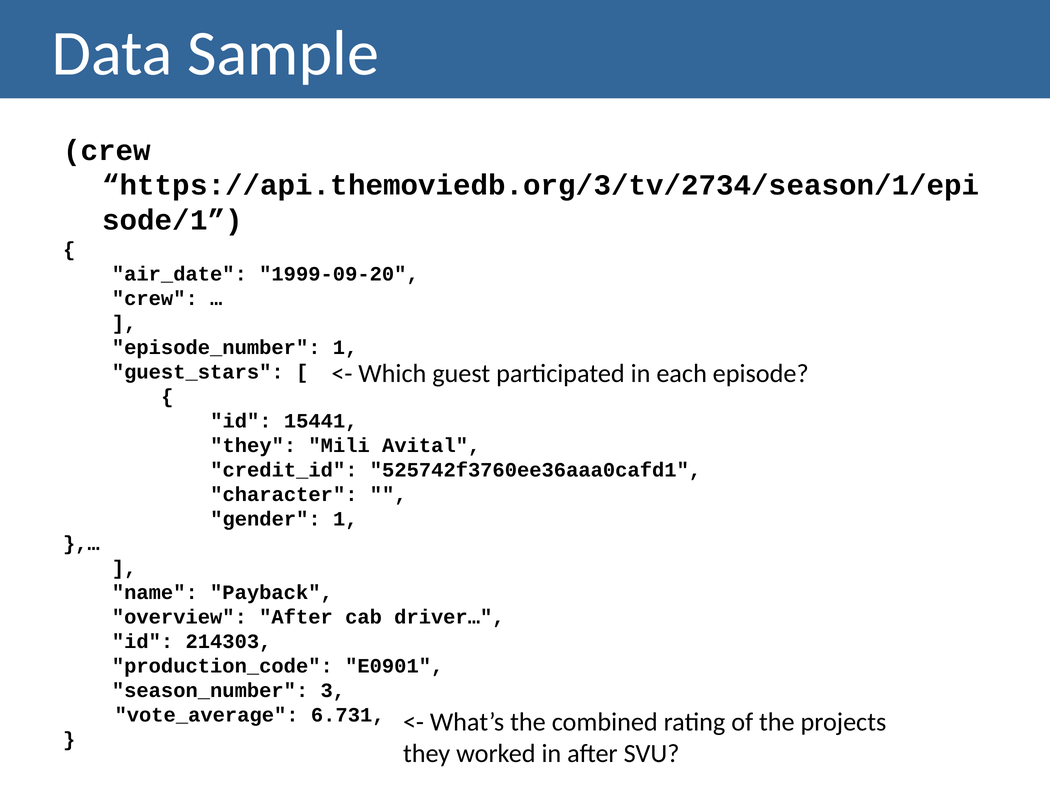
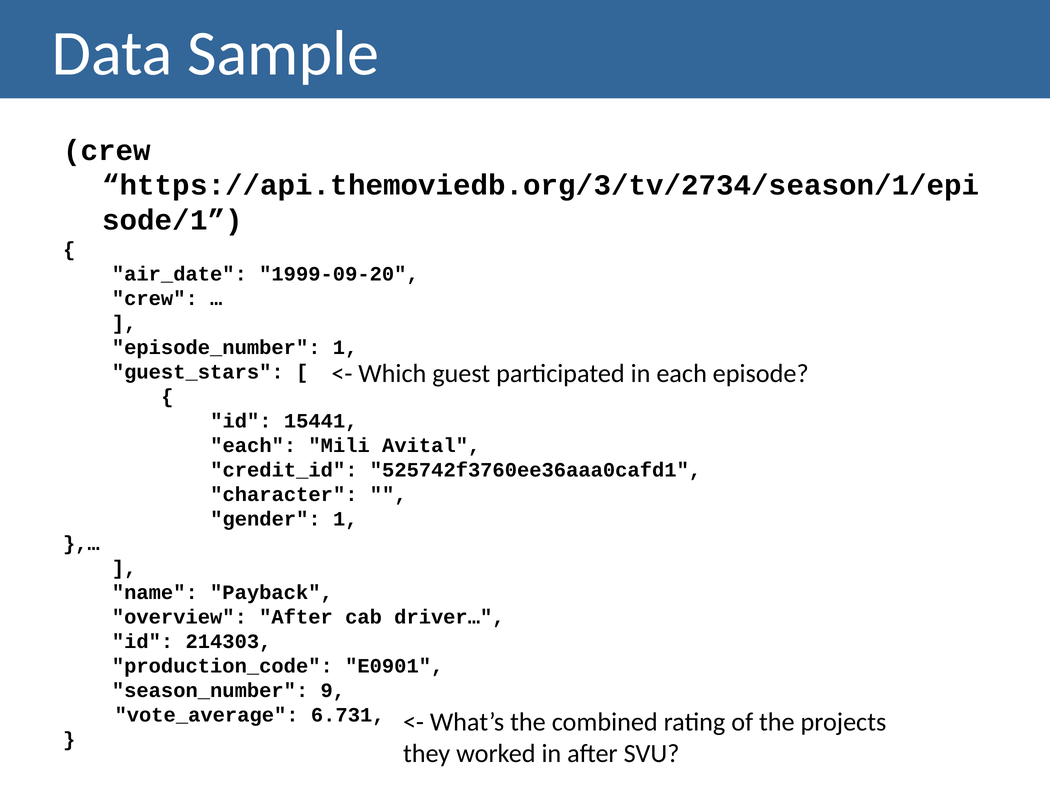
they at (253, 446): they -> each
3: 3 -> 9
